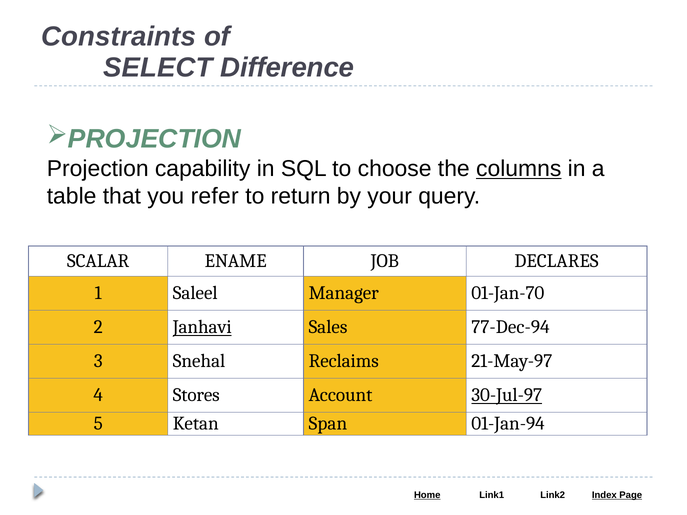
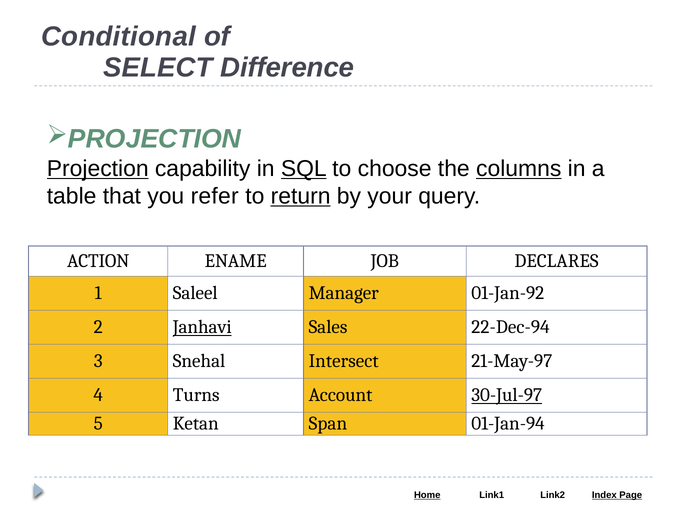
Constraints: Constraints -> Conditional
Projection underline: none -> present
SQL underline: none -> present
return underline: none -> present
SCALAR: SCALAR -> ACTION
01-Jan-70: 01-Jan-70 -> 01-Jan-92
77-Dec-94: 77-Dec-94 -> 22-Dec-94
Reclaims: Reclaims -> Intersect
Stores: Stores -> Turns
